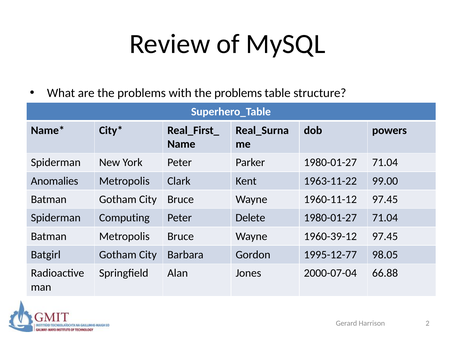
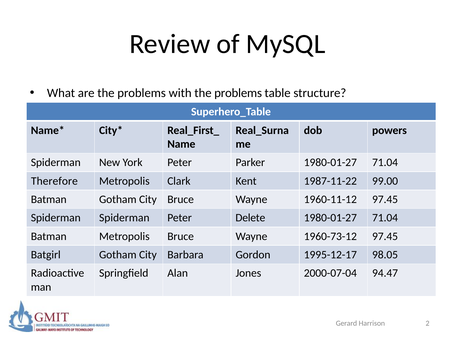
Anomalies: Anomalies -> Therefore
1963-11-22: 1963-11-22 -> 1987-11-22
Spiderman Computing: Computing -> Spiderman
1960-39-12: 1960-39-12 -> 1960-73-12
1995-12-77: 1995-12-77 -> 1995-12-17
66.88: 66.88 -> 94.47
